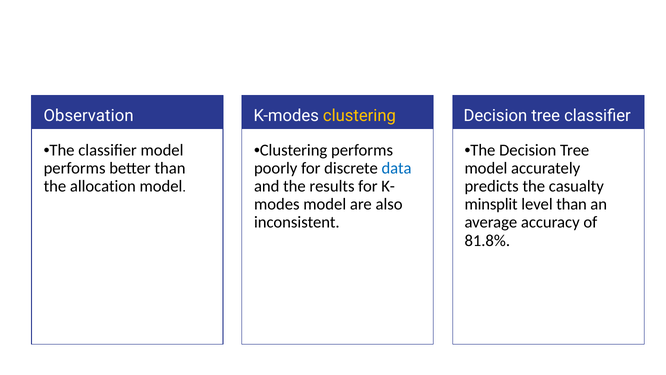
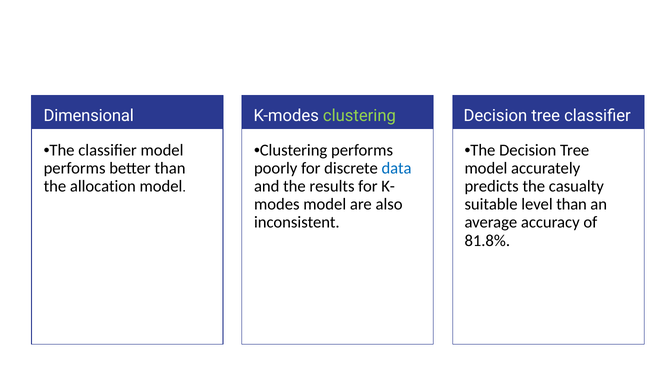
Observation: Observation -> Dimensional
clustering at (359, 116) colour: yellow -> light green
minsplit: minsplit -> suitable
